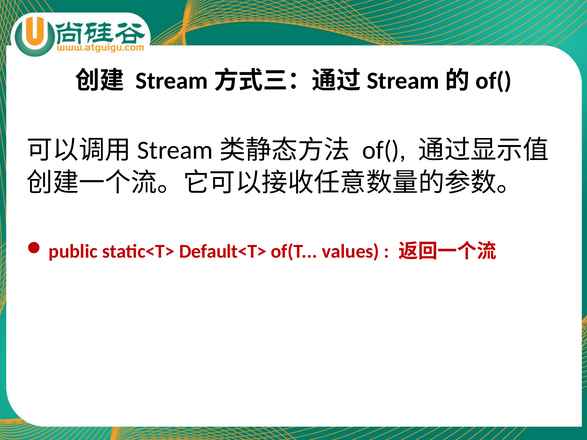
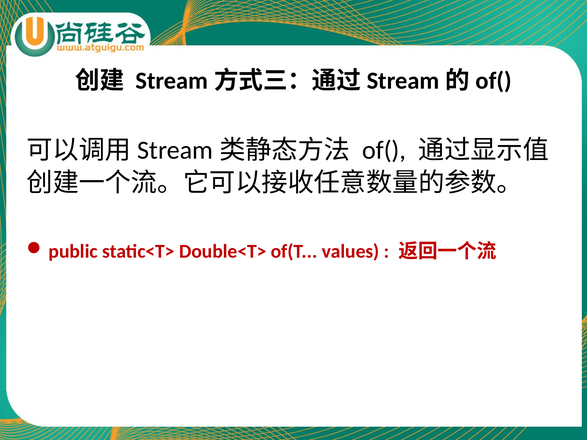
Default<T>: Default<T> -> Double<T>
